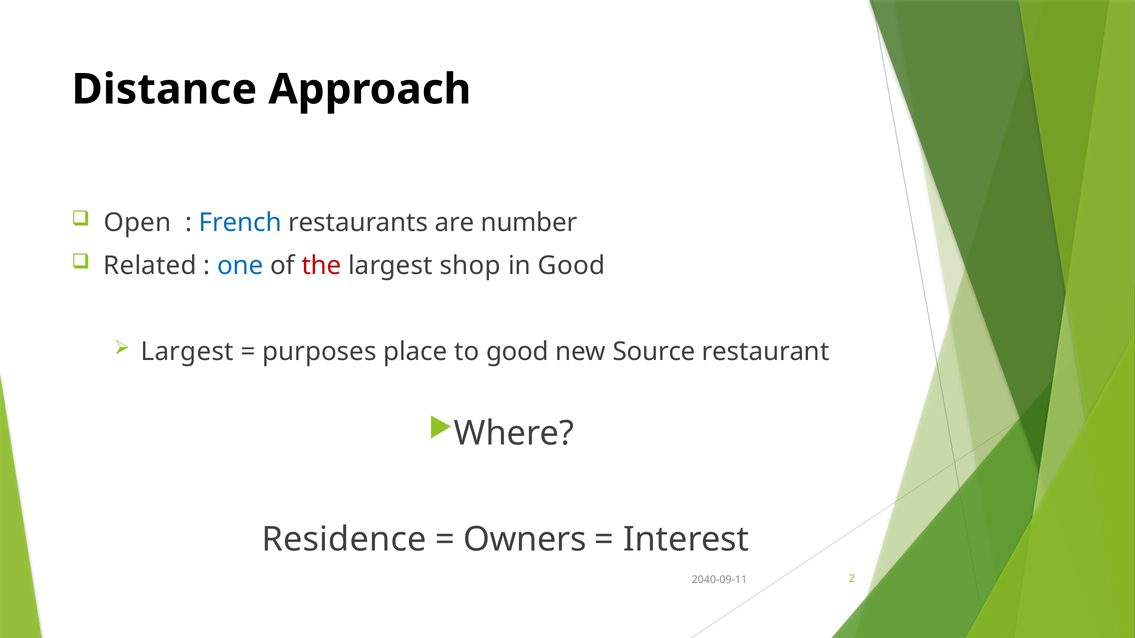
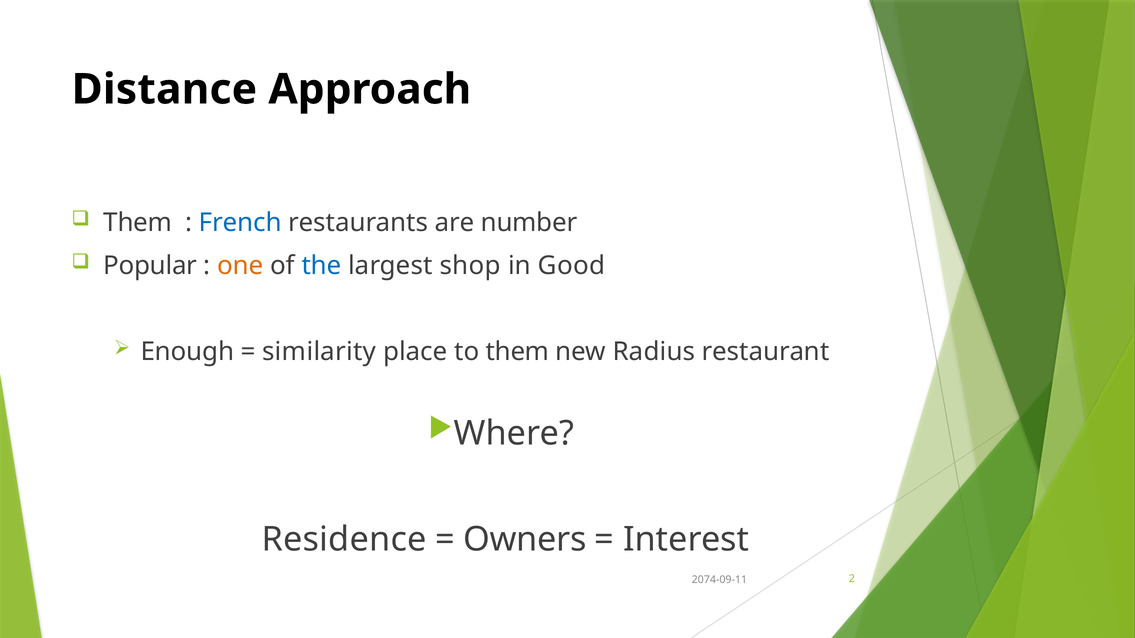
Open at (137, 223): Open -> Them
Related: Related -> Popular
one colour: blue -> orange
the colour: red -> blue
Largest at (187, 352): Largest -> Enough
purposes: purposes -> similarity
to good: good -> them
Source: Source -> Radius
2040-09-11: 2040-09-11 -> 2074-09-11
